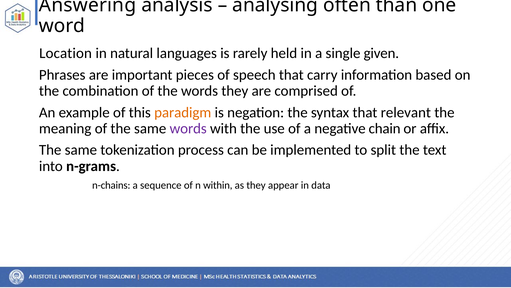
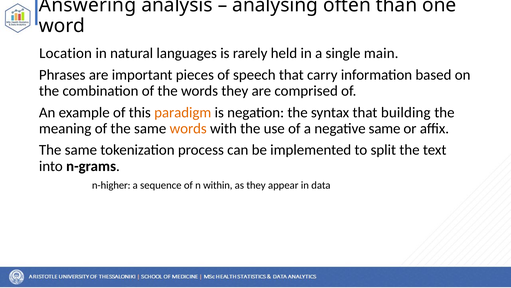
given: given -> main
relevant: relevant -> building
words at (188, 128) colour: purple -> orange
negative chain: chain -> same
n-chains: n-chains -> n-higher
